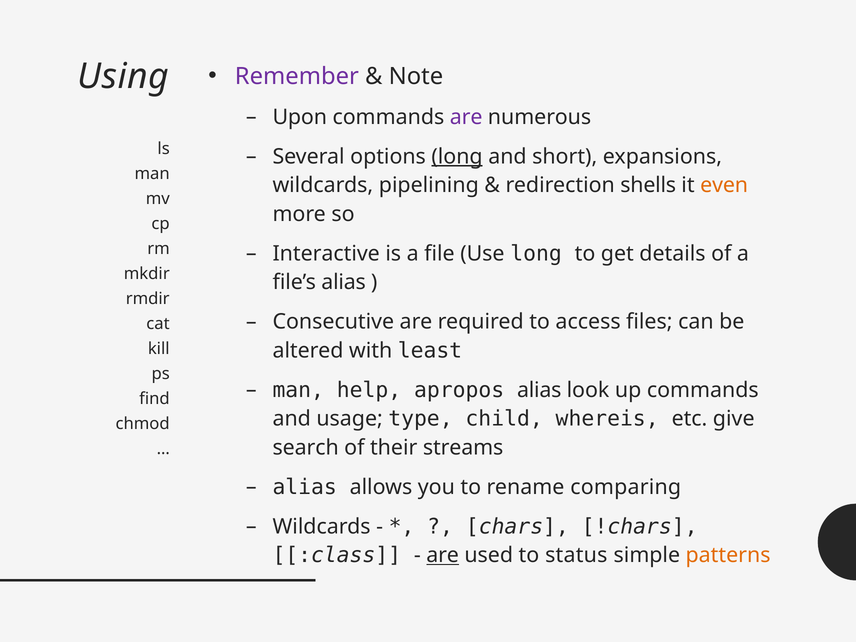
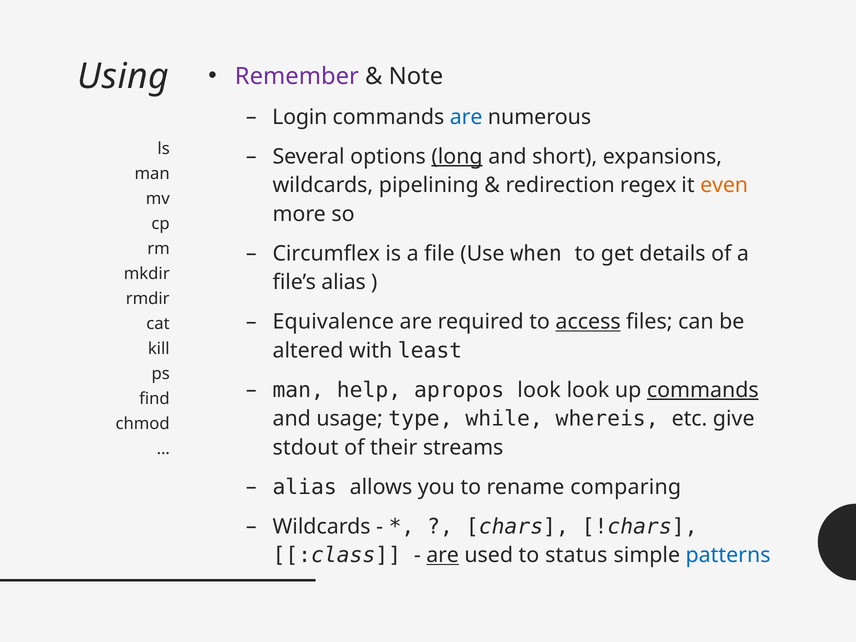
Upon: Upon -> Login
are at (466, 117) colour: purple -> blue
shells: shells -> regex
Interactive: Interactive -> Circumflex
Use long: long -> when
Consecutive: Consecutive -> Equivalence
access underline: none -> present
apropos alias: alias -> look
commands at (703, 390) underline: none -> present
child: child -> while
search: search -> stdout
patterns colour: orange -> blue
